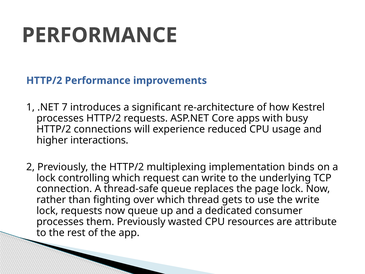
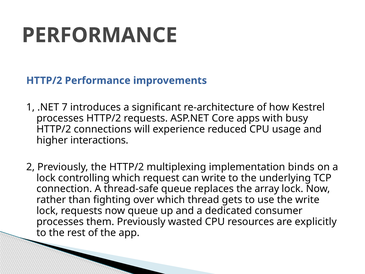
page: page -> array
attribute: attribute -> explicitly
